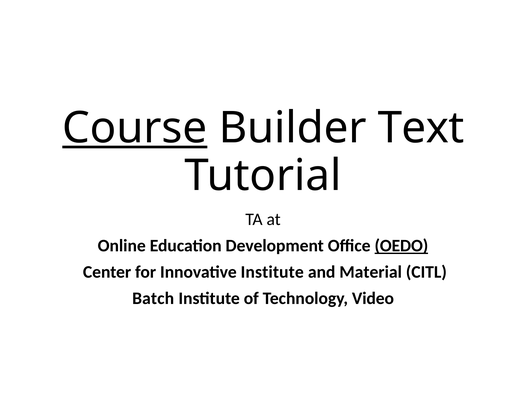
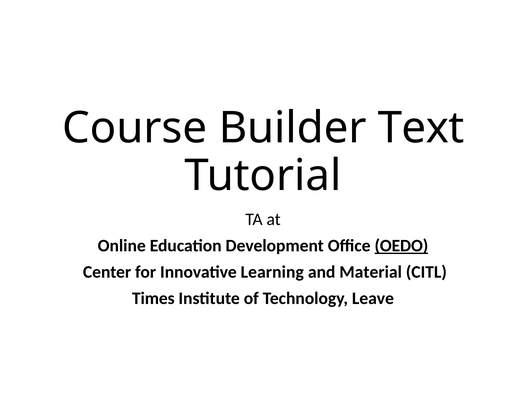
Course underline: present -> none
Innovative Institute: Institute -> Learning
Batch: Batch -> Times
Video: Video -> Leave
